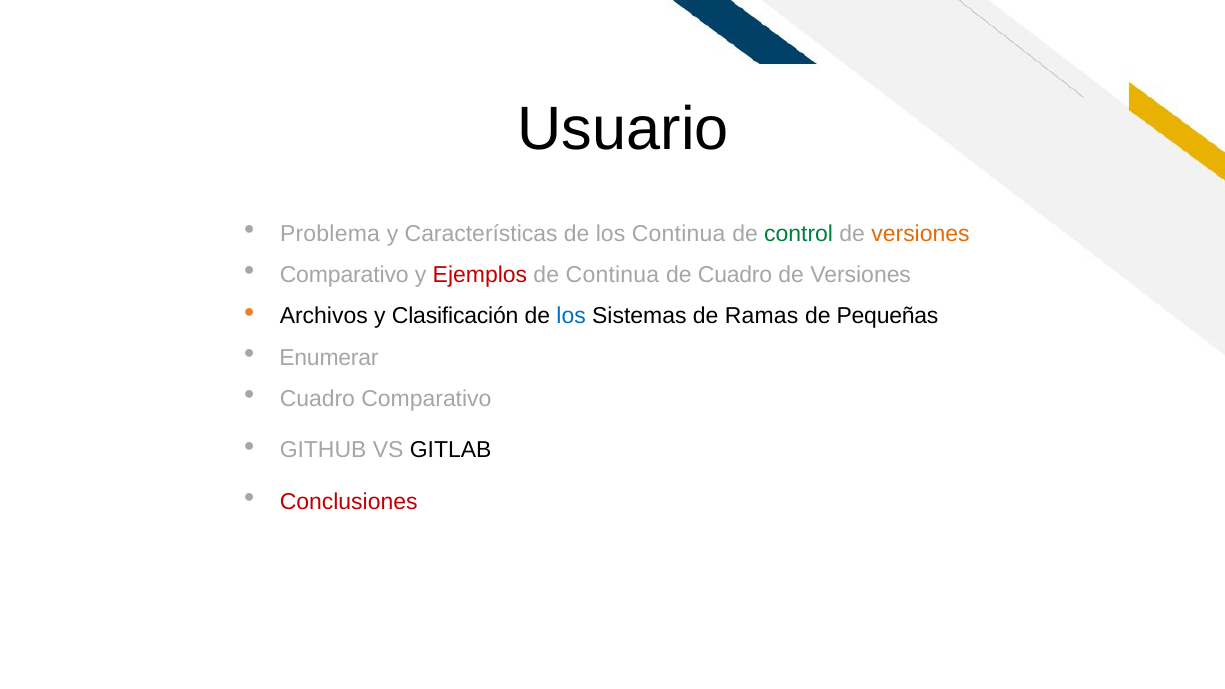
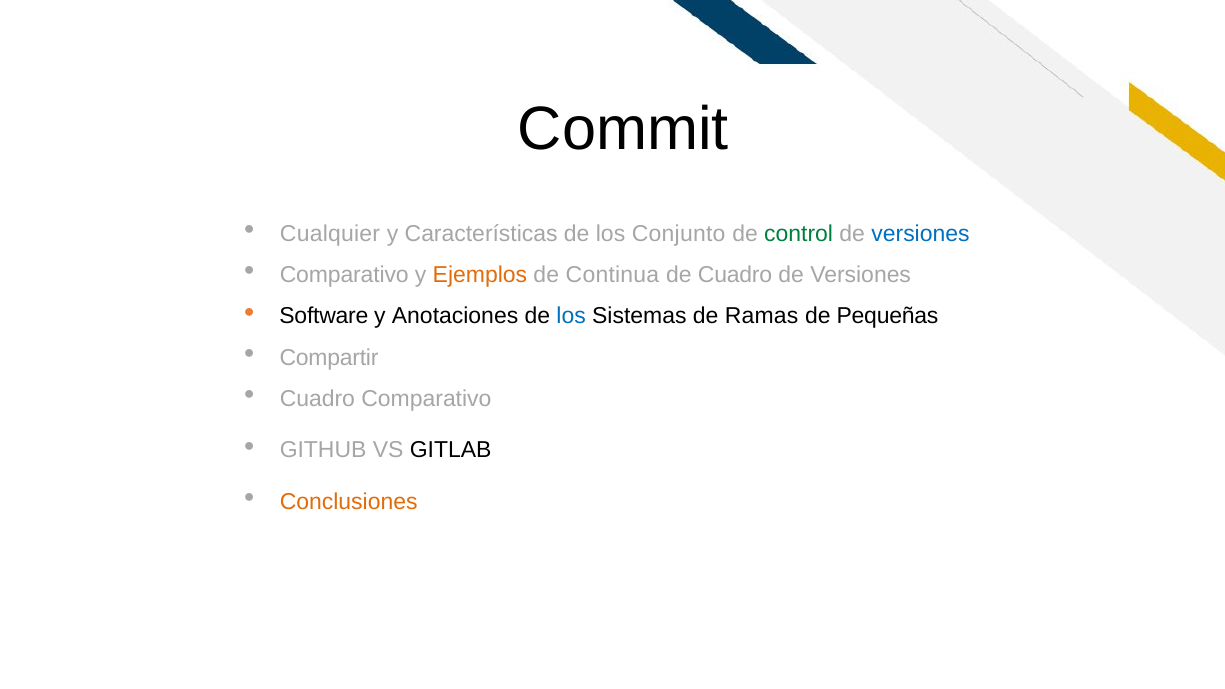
Usuario: Usuario -> Commit
Problema: Problema -> Cualquier
los Continua: Continua -> Conjunto
versiones at (921, 234) colour: orange -> blue
Ejemplos colour: red -> orange
Archivos: Archivos -> Software
Clasificación: Clasificación -> Anotaciones
Enumerar: Enumerar -> Compartir
Conclusiones colour: red -> orange
